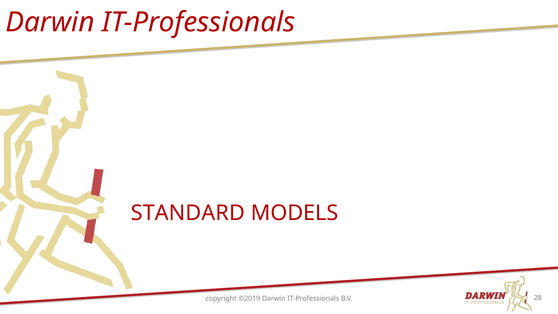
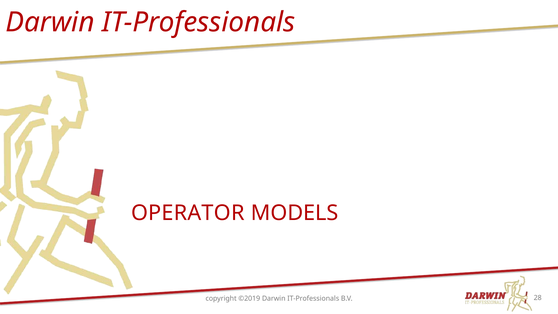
STANDARD: STANDARD -> OPERATOR
